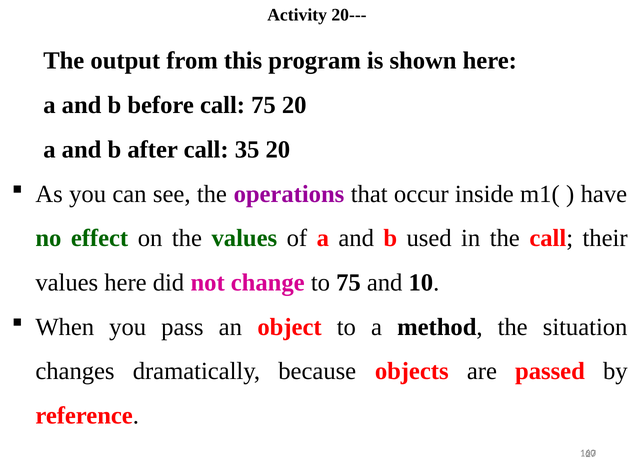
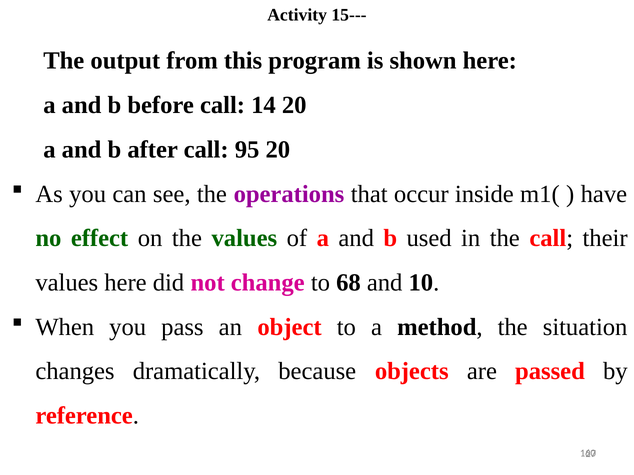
20---: 20--- -> 15---
call 75: 75 -> 14
35: 35 -> 95
to 75: 75 -> 68
